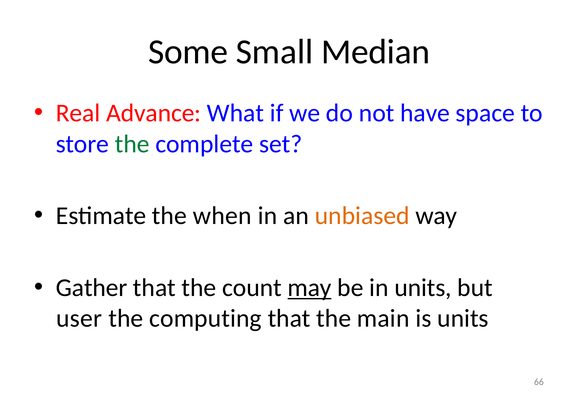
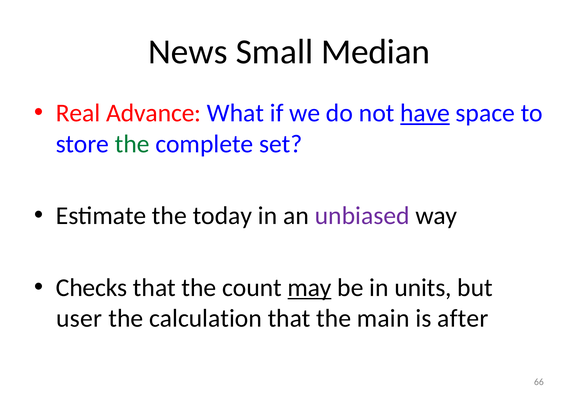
Some: Some -> News
have underline: none -> present
when: when -> today
unbiased colour: orange -> purple
Gather: Gather -> Checks
computing: computing -> calculation
is units: units -> after
